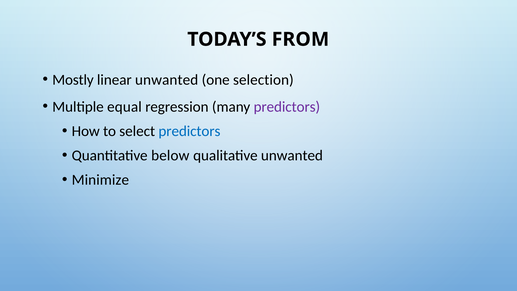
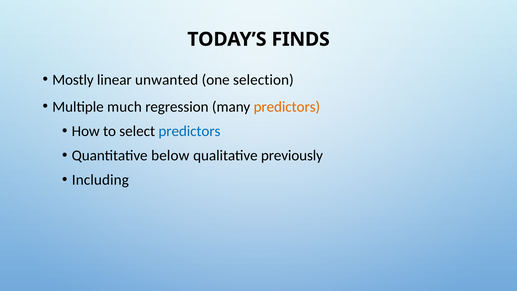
FROM: FROM -> FINDS
equal: equal -> much
predictors at (287, 107) colour: purple -> orange
qualitative unwanted: unwanted -> previously
Minimize: Minimize -> Including
